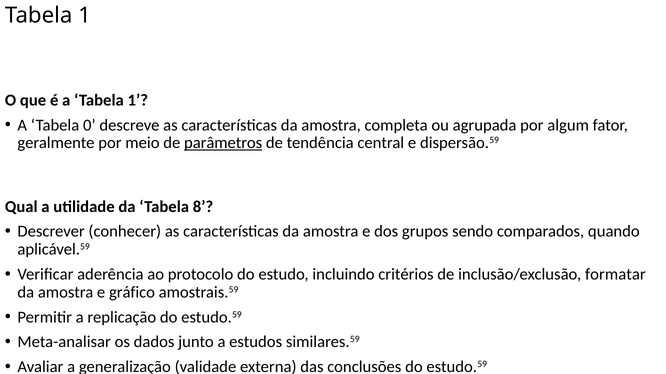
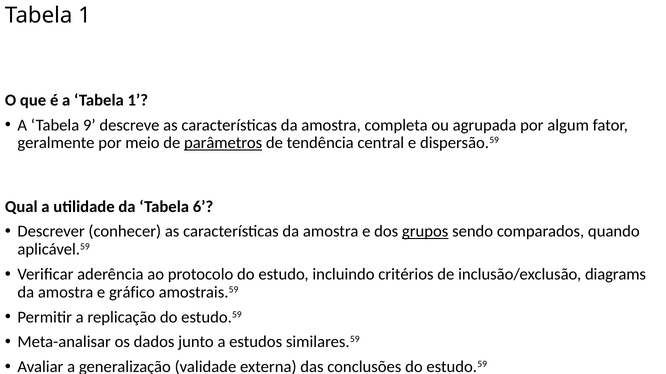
0: 0 -> 9
8: 8 -> 6
grupos underline: none -> present
formatar: formatar -> diagrams
